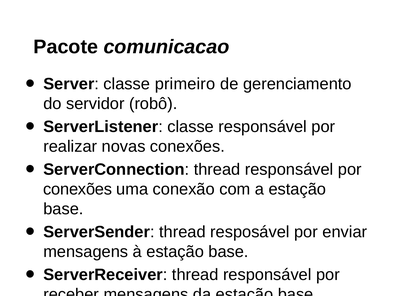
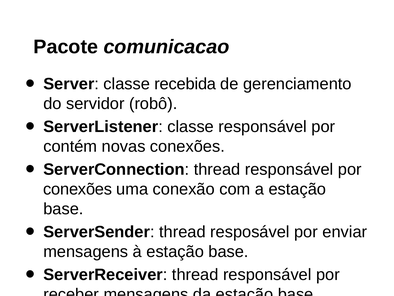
primeiro: primeiro -> recebida
realizar: realizar -> contém
